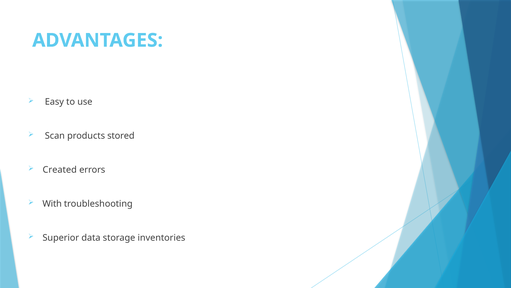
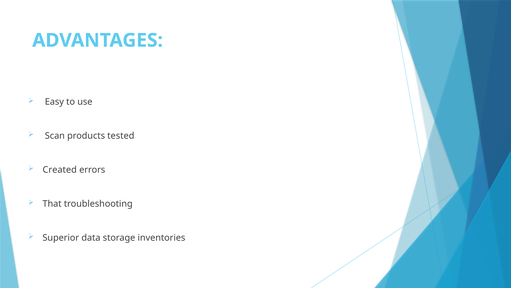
stored: stored -> tested
With: With -> That
